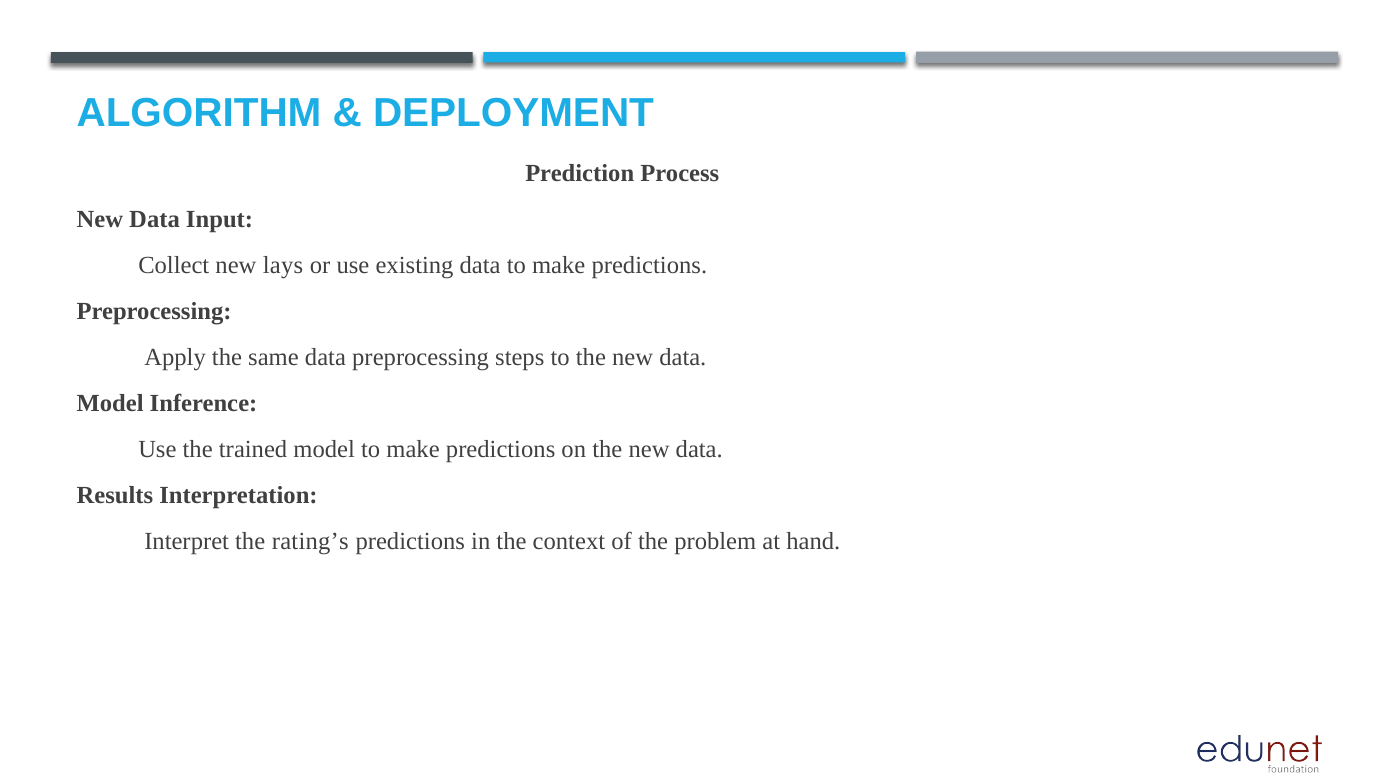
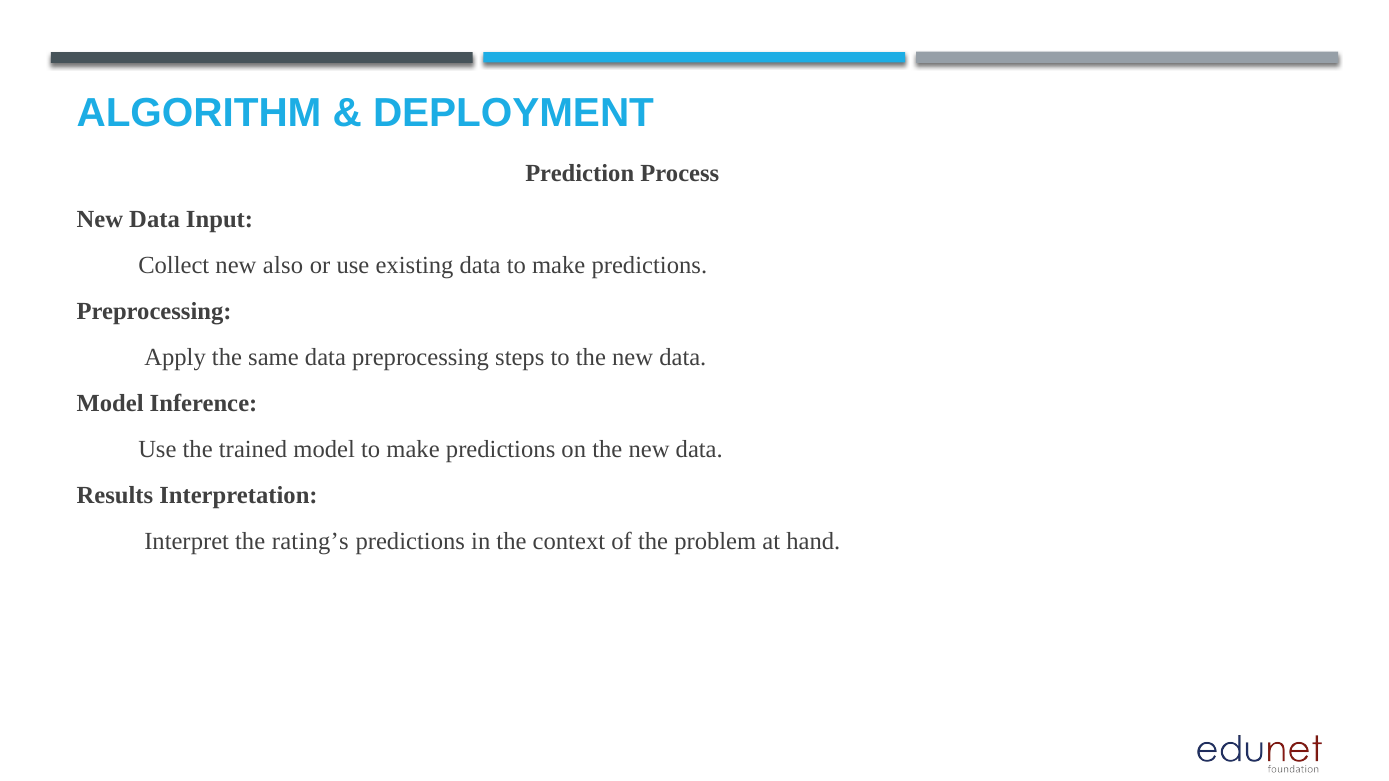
lays: lays -> also
